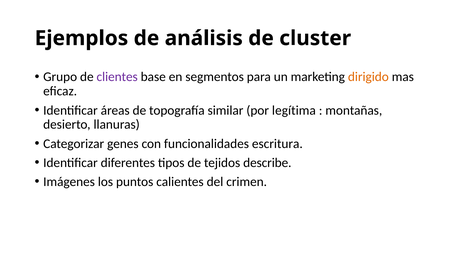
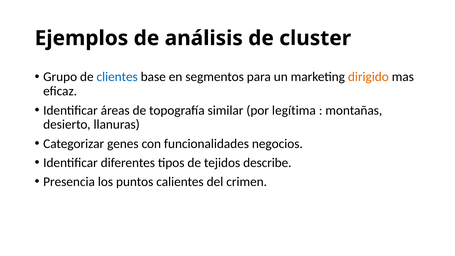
clientes colour: purple -> blue
escritura: escritura -> negocios
Imágenes: Imágenes -> Presencia
